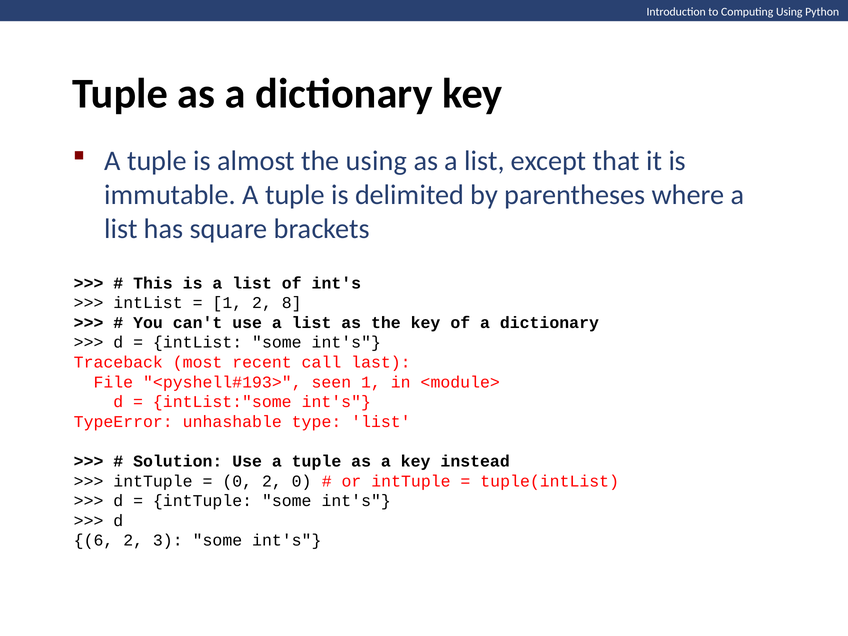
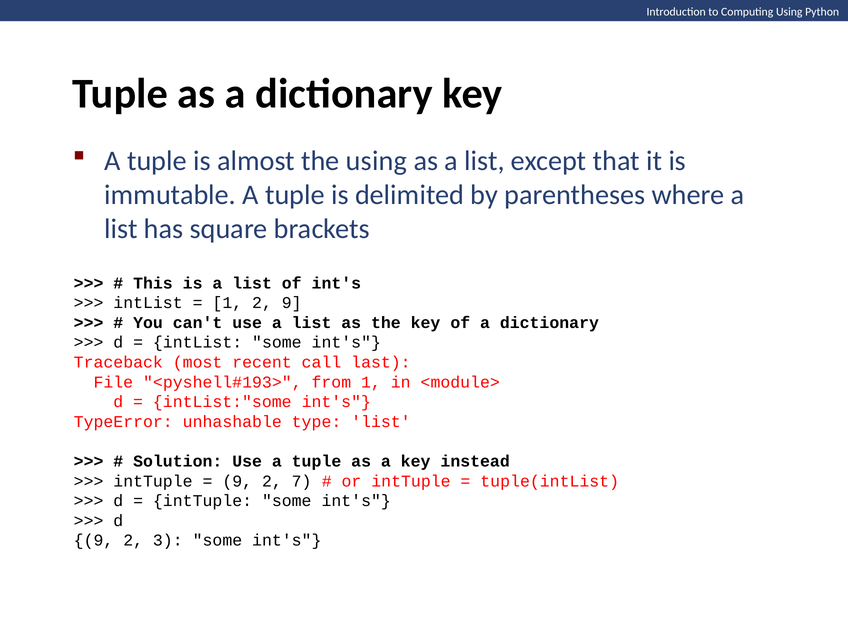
2 8: 8 -> 9
seen: seen -> from
0 at (237, 481): 0 -> 9
2 0: 0 -> 7
6 at (94, 541): 6 -> 9
